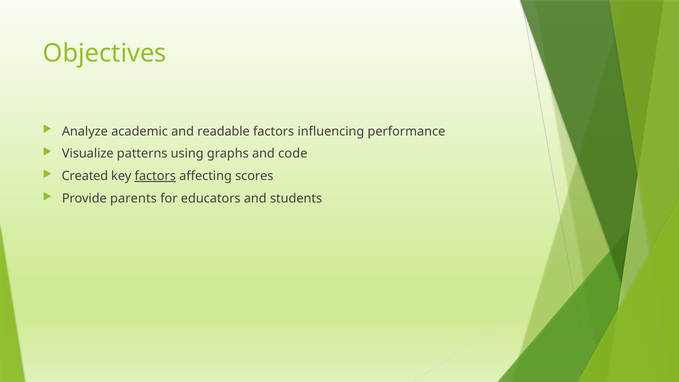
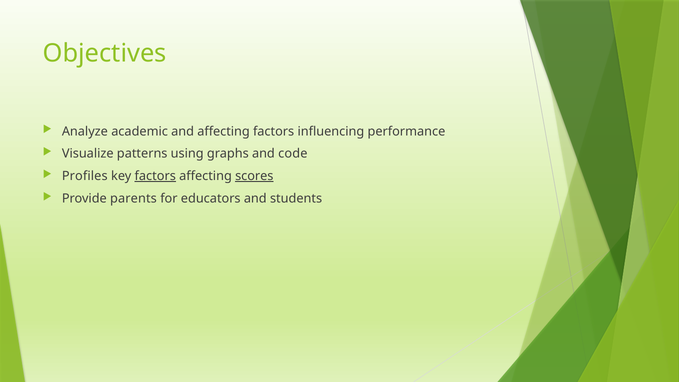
and readable: readable -> affecting
Created: Created -> Profiles
scores underline: none -> present
